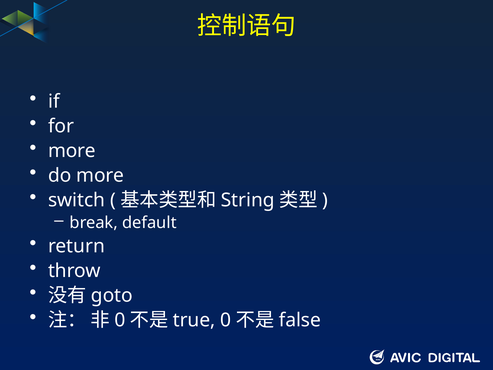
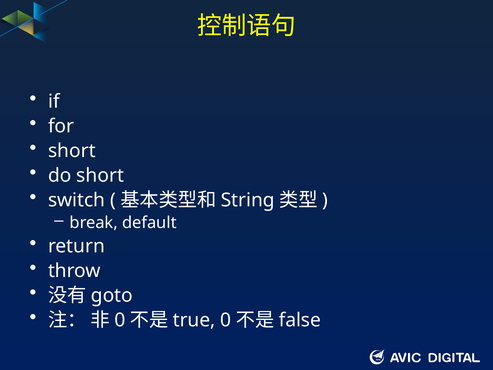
more at (72, 151): more -> short
do more: more -> short
